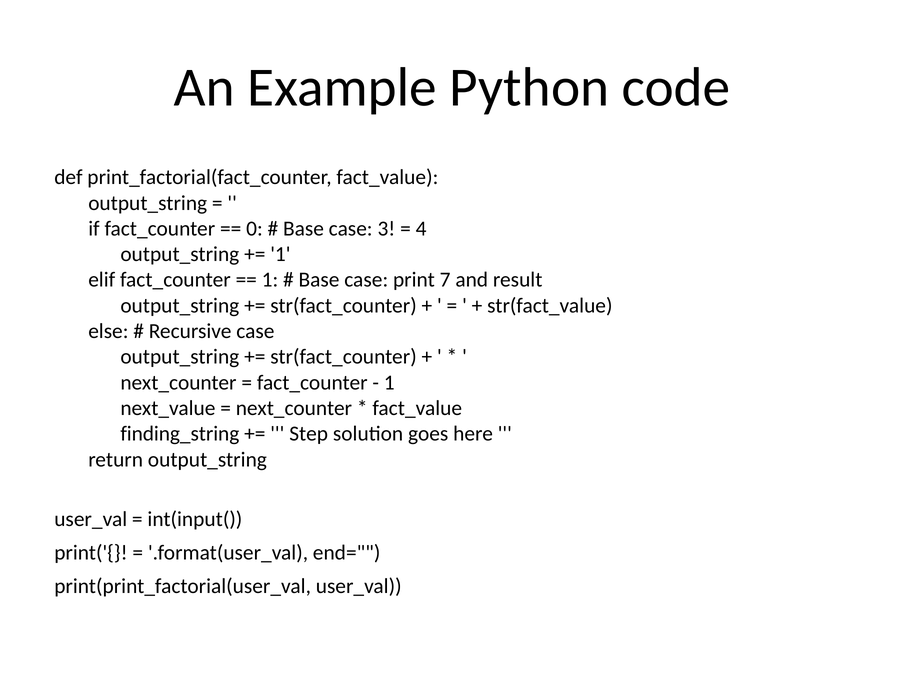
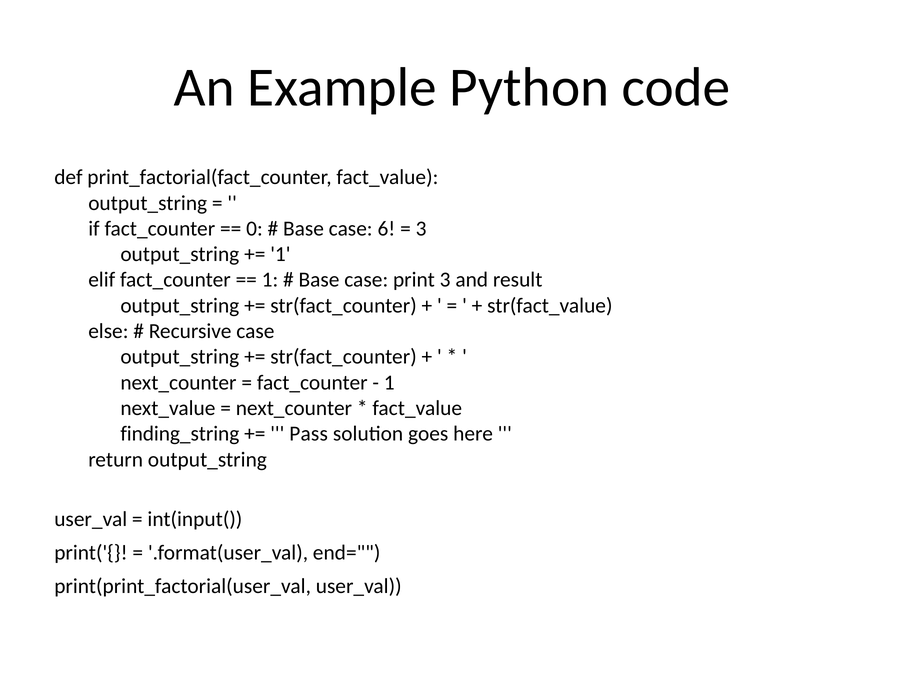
3: 3 -> 6
4 at (421, 229): 4 -> 3
print 7: 7 -> 3
Step: Step -> Pass
